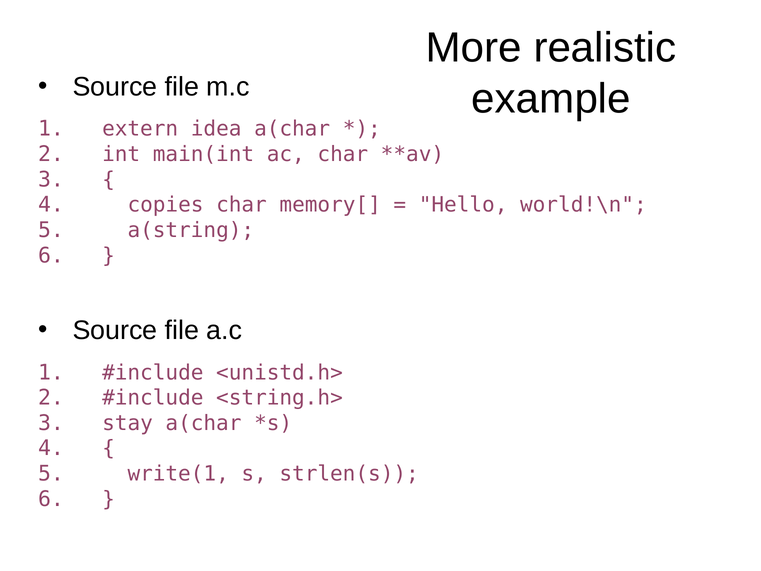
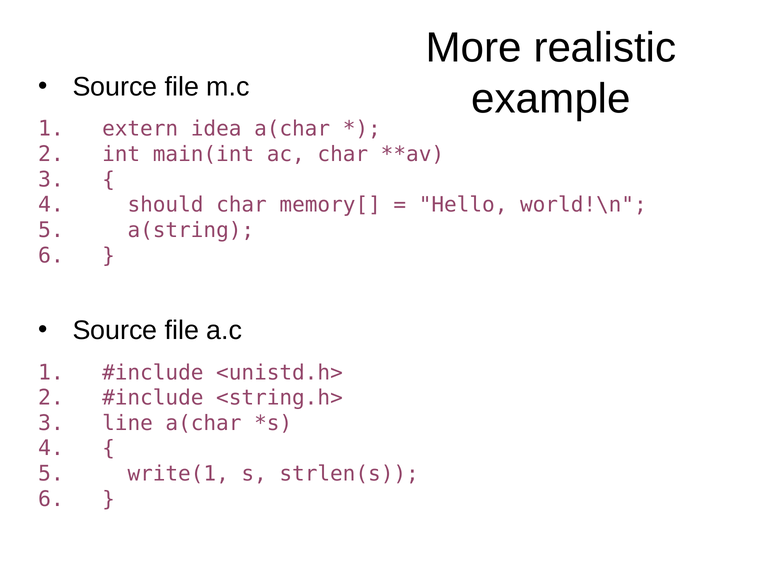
copies: copies -> should
stay: stay -> line
